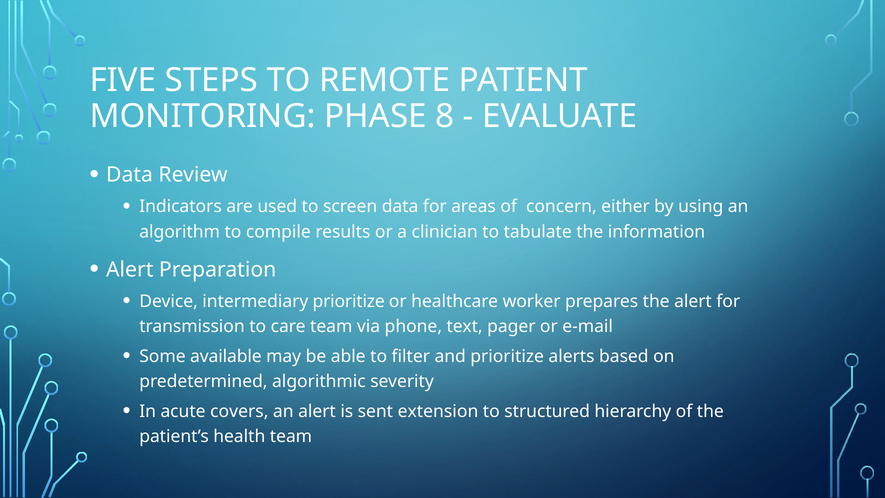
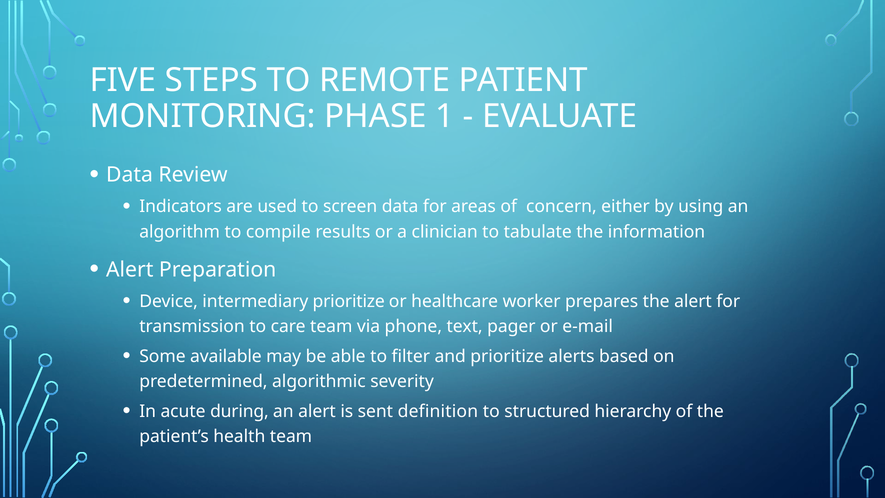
8: 8 -> 1
covers: covers -> during
extension: extension -> definition
